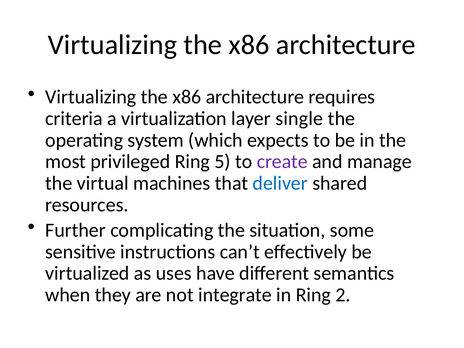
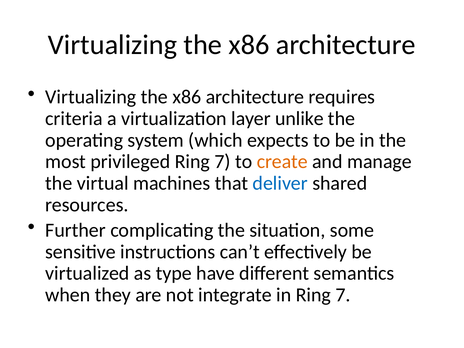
single: single -> unlike
privileged Ring 5: 5 -> 7
create colour: purple -> orange
uses: uses -> type
in Ring 2: 2 -> 7
